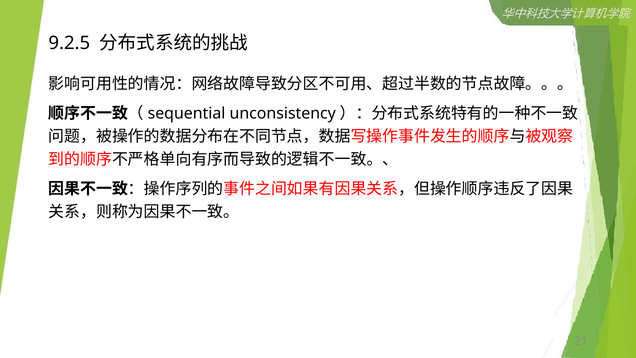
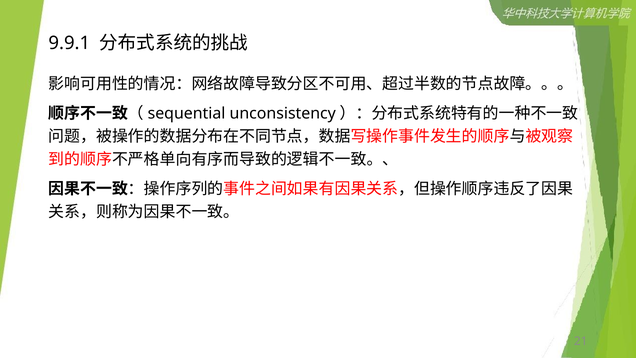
9.2.5: 9.2.5 -> 9.9.1
